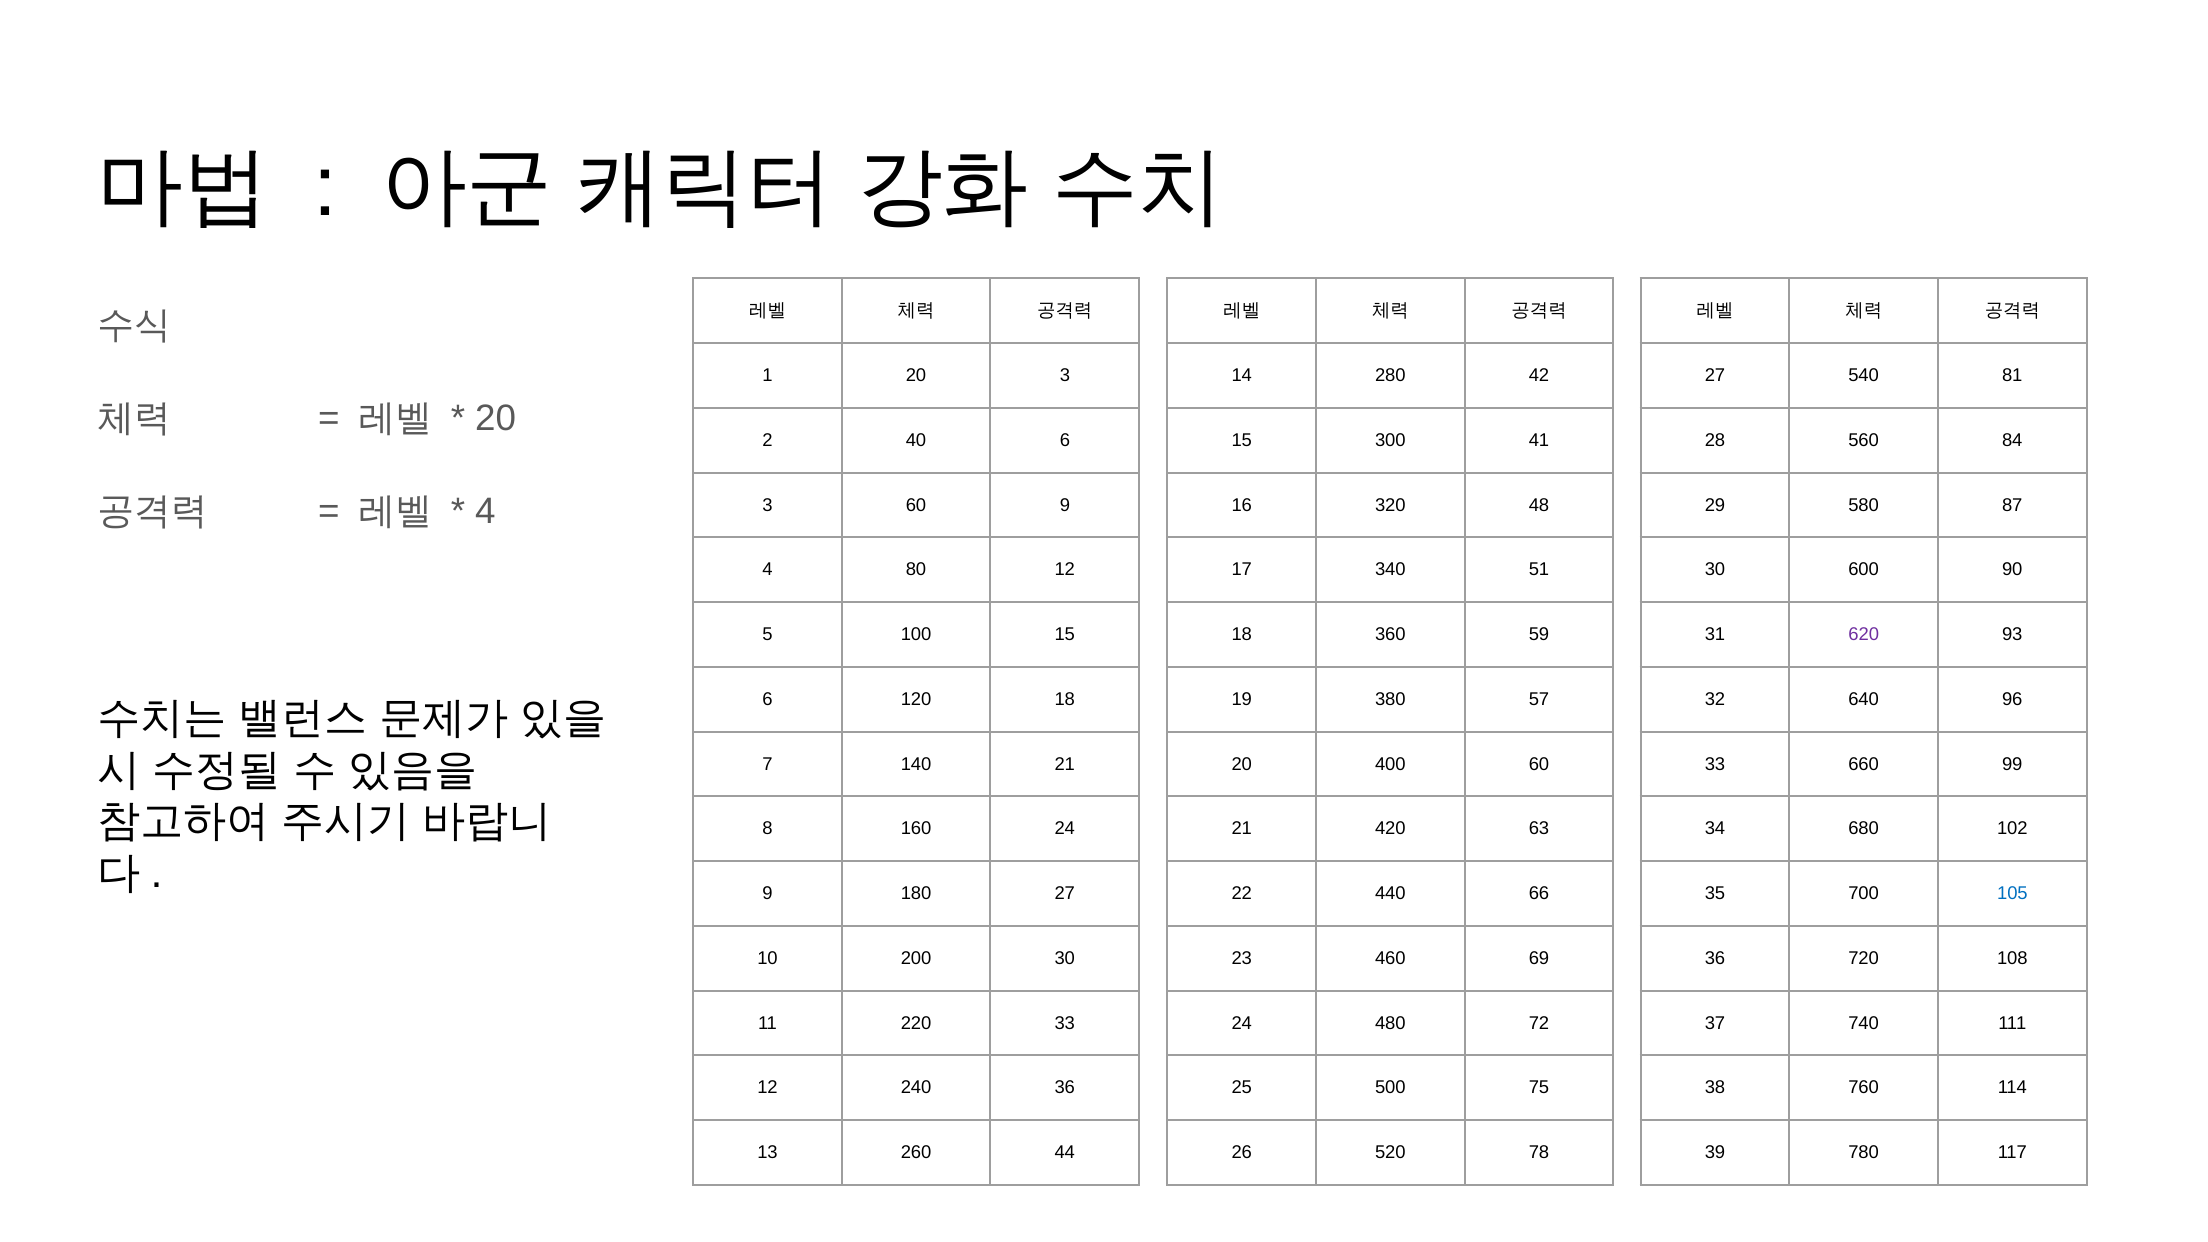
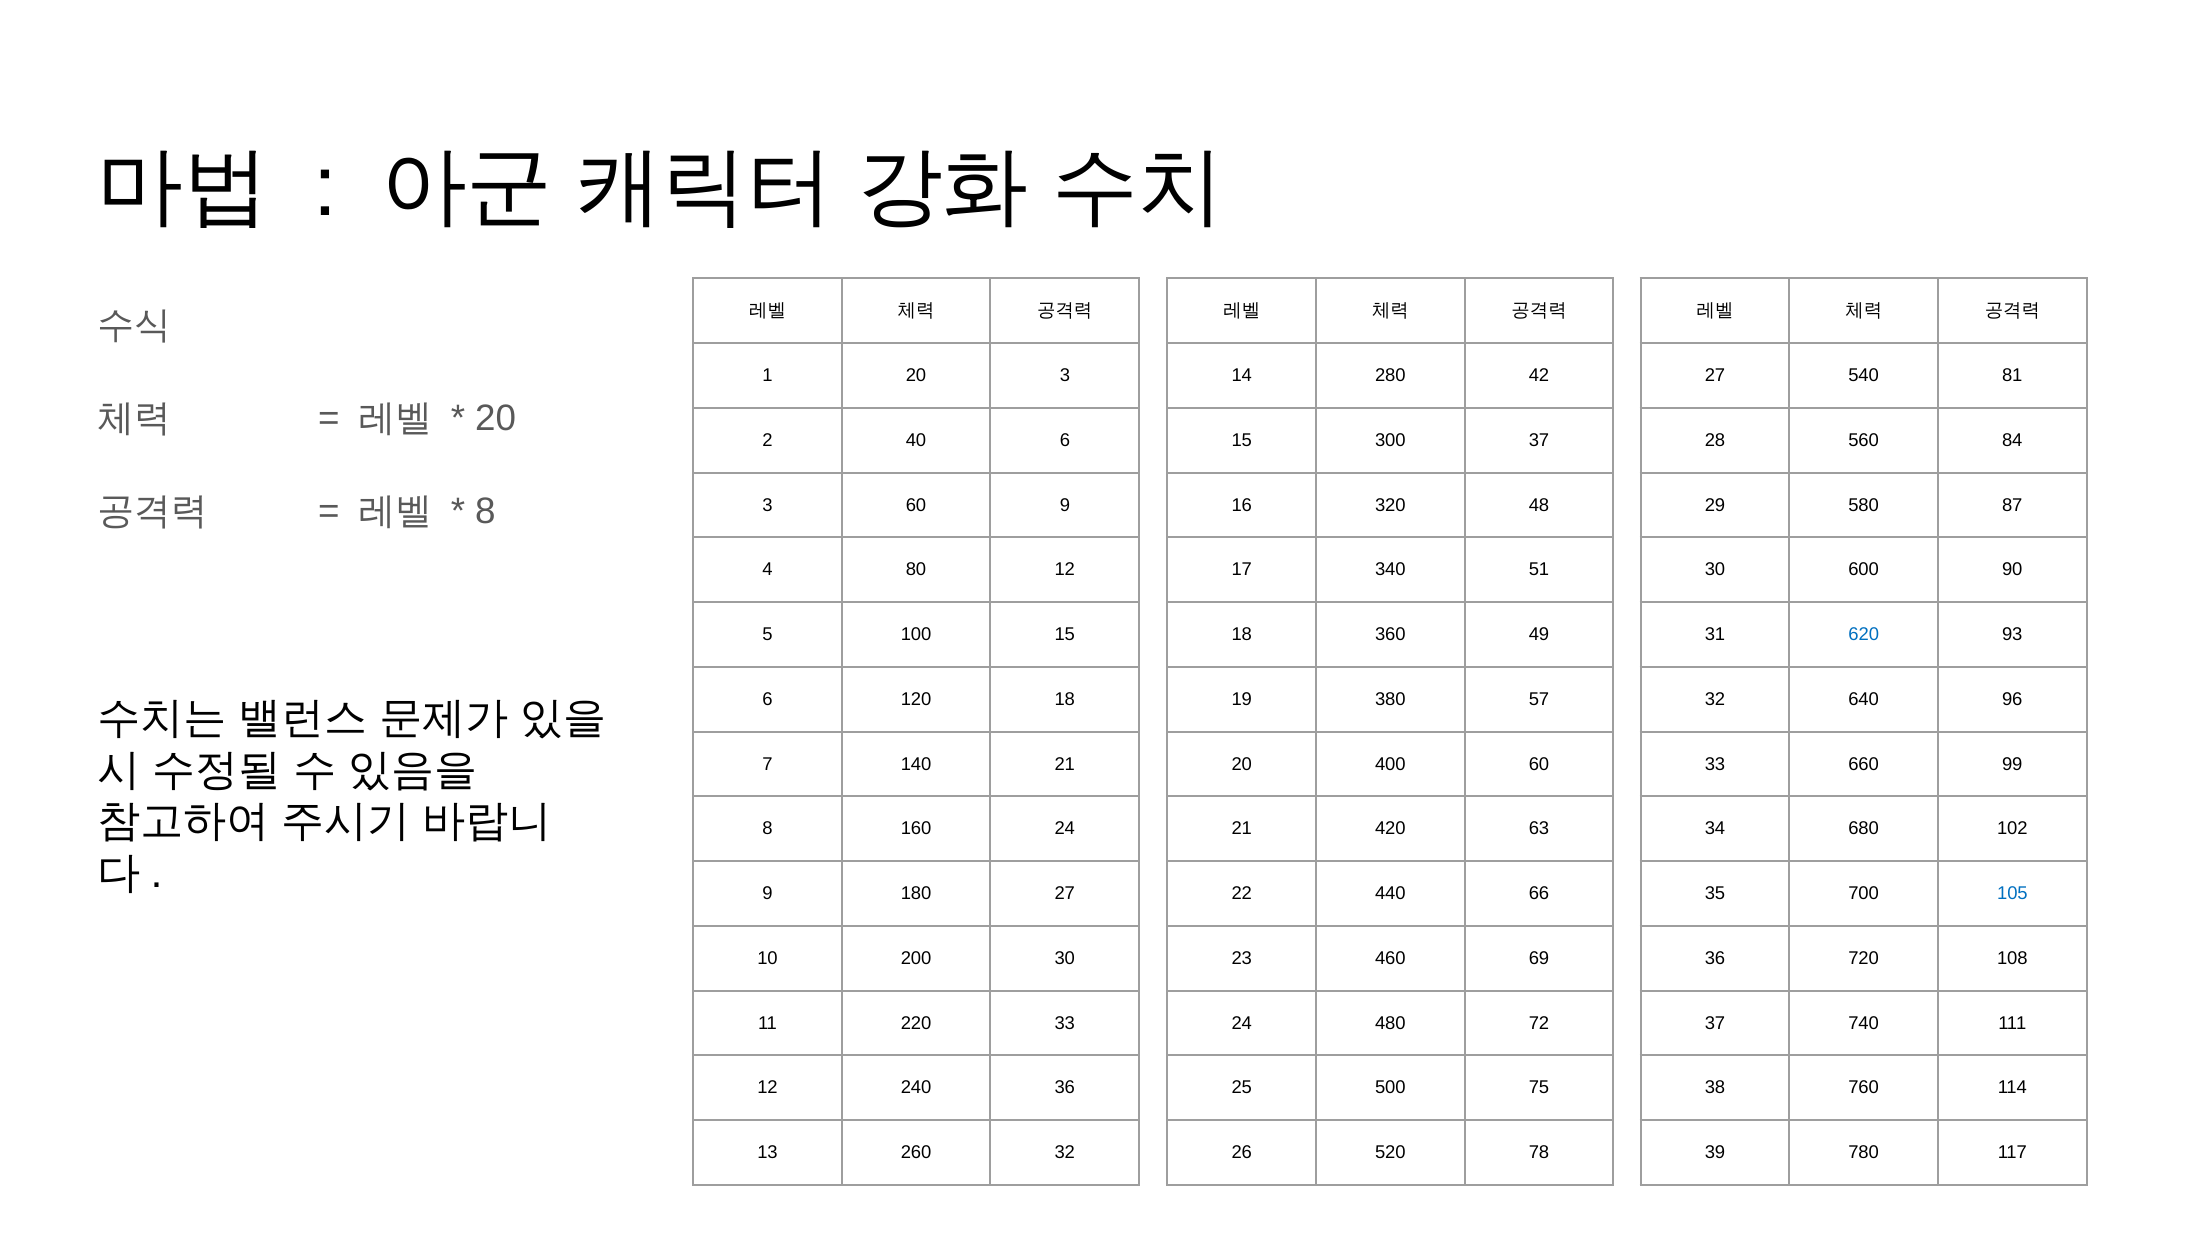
300 41: 41 -> 37
4 at (485, 511): 4 -> 8
59: 59 -> 49
620 colour: purple -> blue
260 44: 44 -> 32
